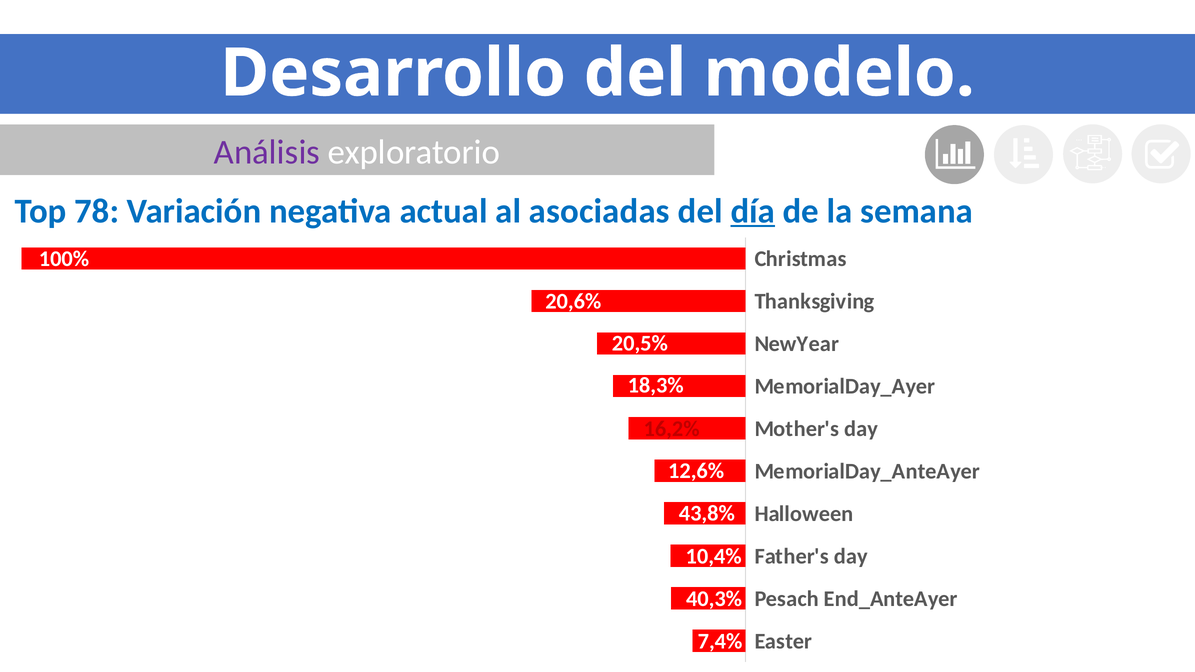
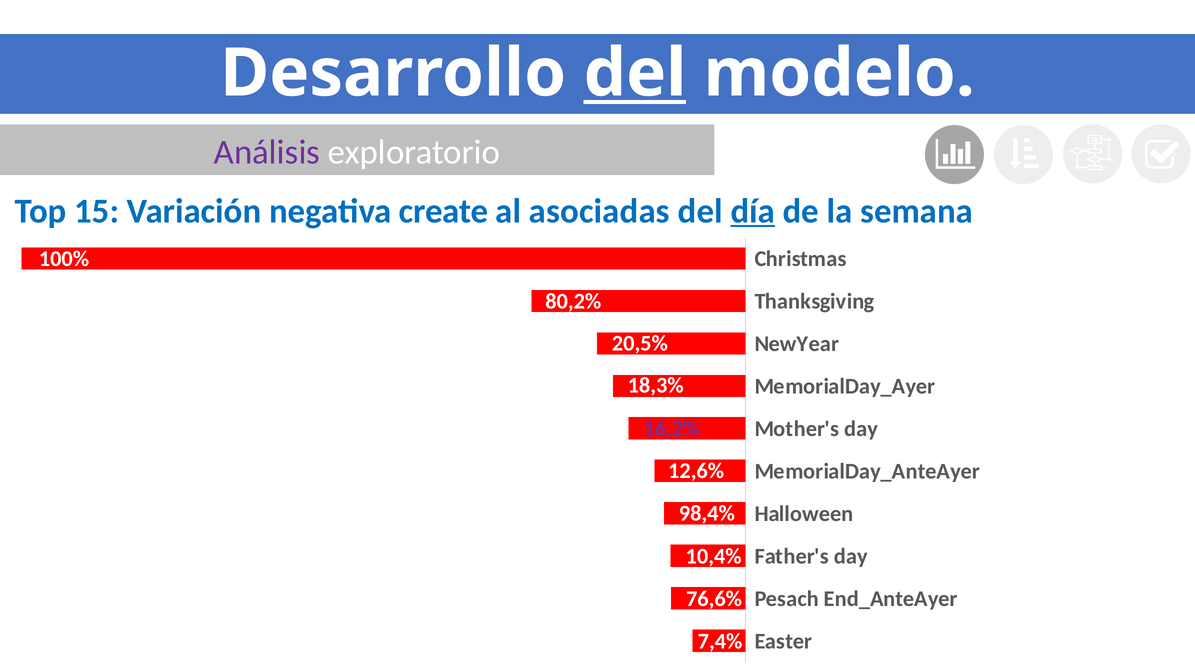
del at (635, 73) underline: none -> present
78: 78 -> 15
actual: actual -> create
20,6%: 20,6% -> 80,2%
16,2% colour: red -> purple
43,8%: 43,8% -> 98,4%
40,3%: 40,3% -> 76,6%
